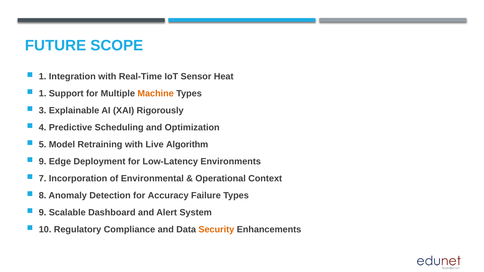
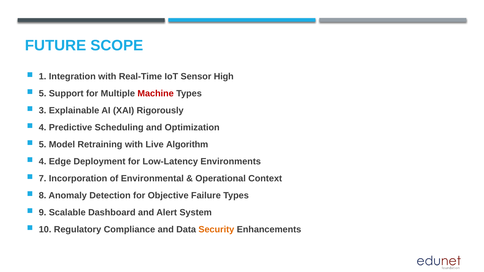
Heat: Heat -> High
1 at (43, 94): 1 -> 5
Machine colour: orange -> red
9 at (43, 162): 9 -> 4
Accuracy: Accuracy -> Objective
